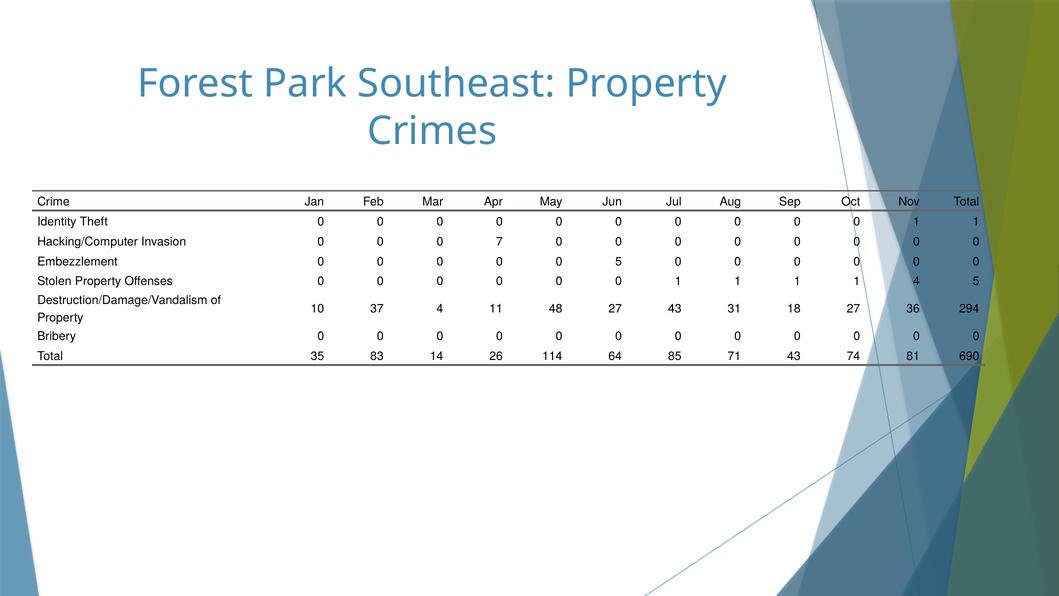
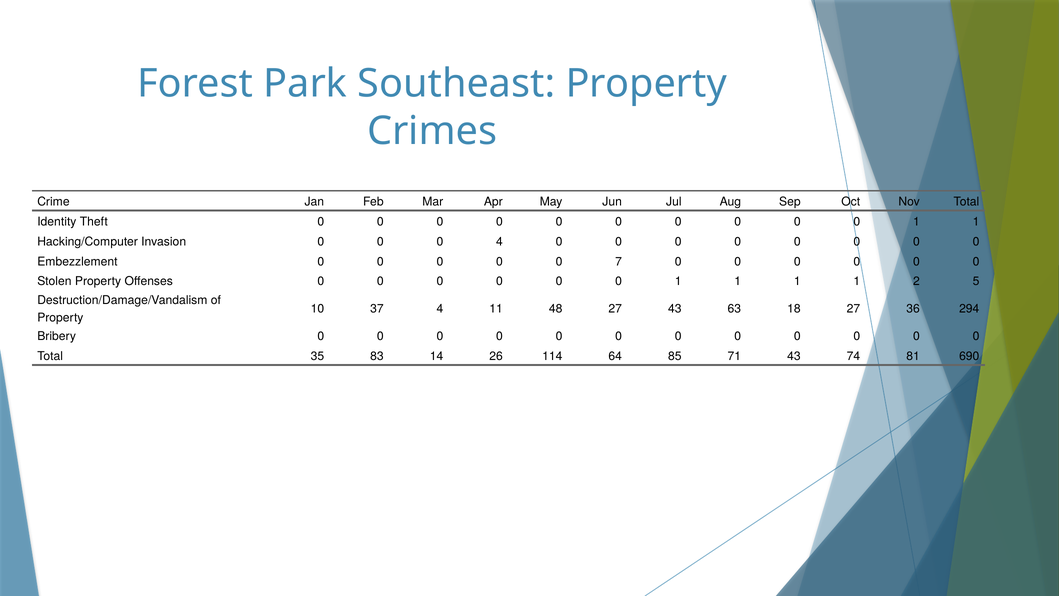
0 7: 7 -> 4
0 5: 5 -> 7
1 4: 4 -> 2
31: 31 -> 63
